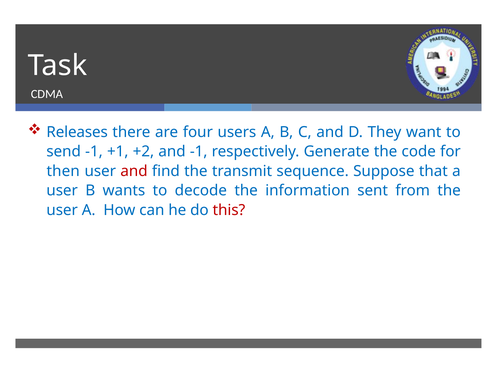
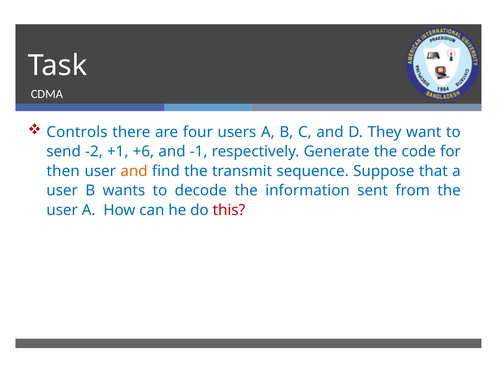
Releases: Releases -> Controls
send -1: -1 -> -2
+2: +2 -> +6
and at (134, 171) colour: red -> orange
